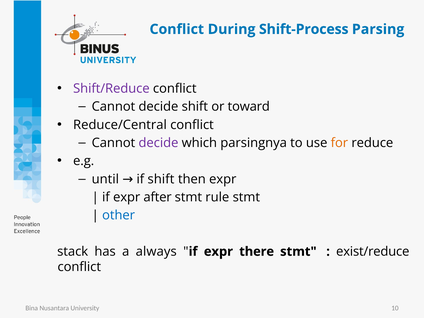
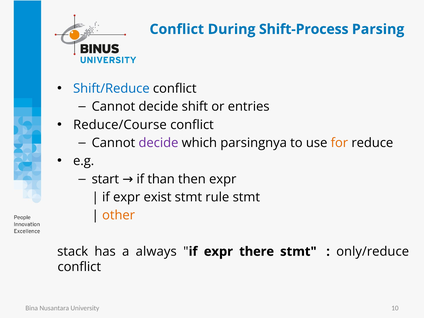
Shift/Reduce colour: purple -> blue
toward: toward -> entries
Reduce/Central: Reduce/Central -> Reduce/Course
until: until -> start
if shift: shift -> than
after: after -> exist
other colour: blue -> orange
exist/reduce: exist/reduce -> only/reduce
